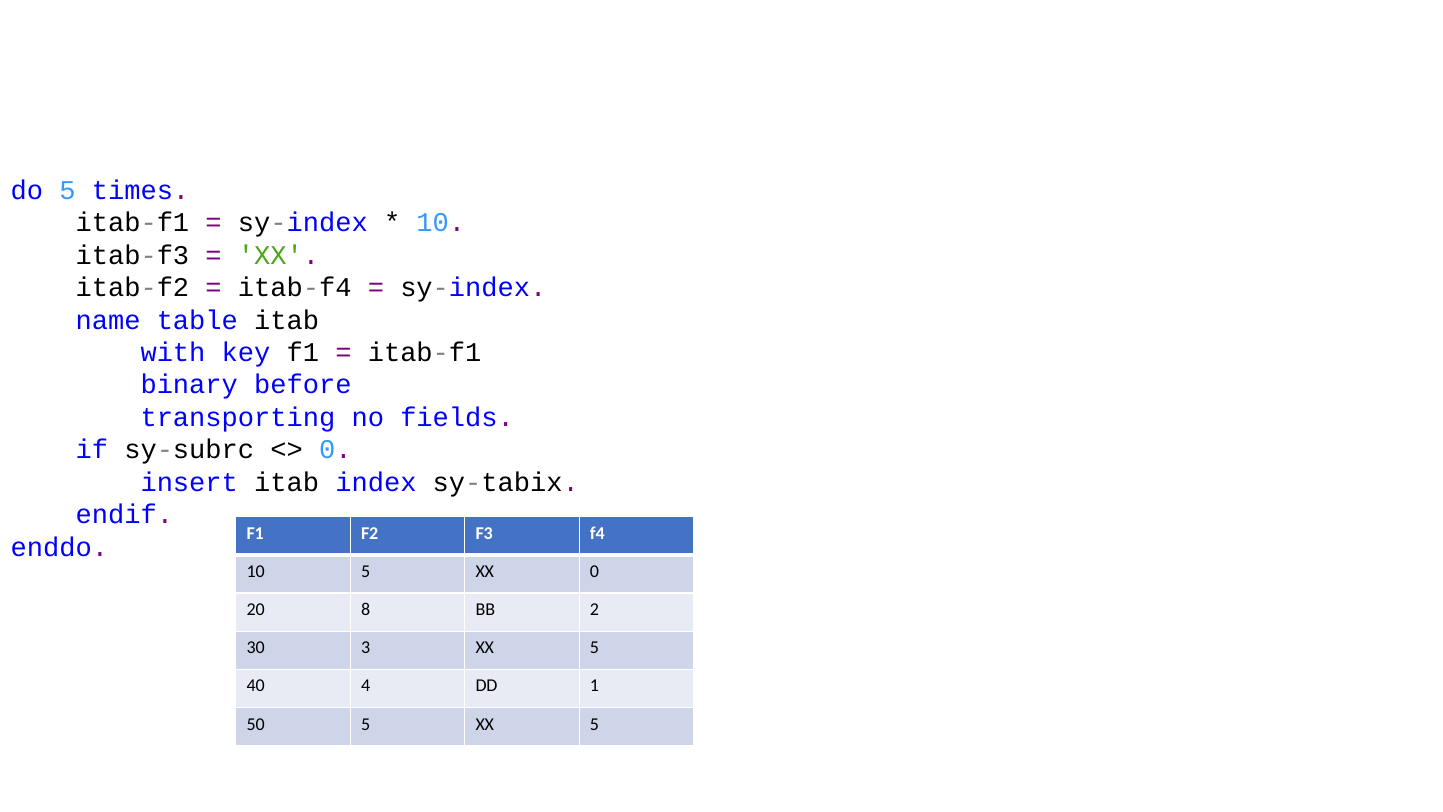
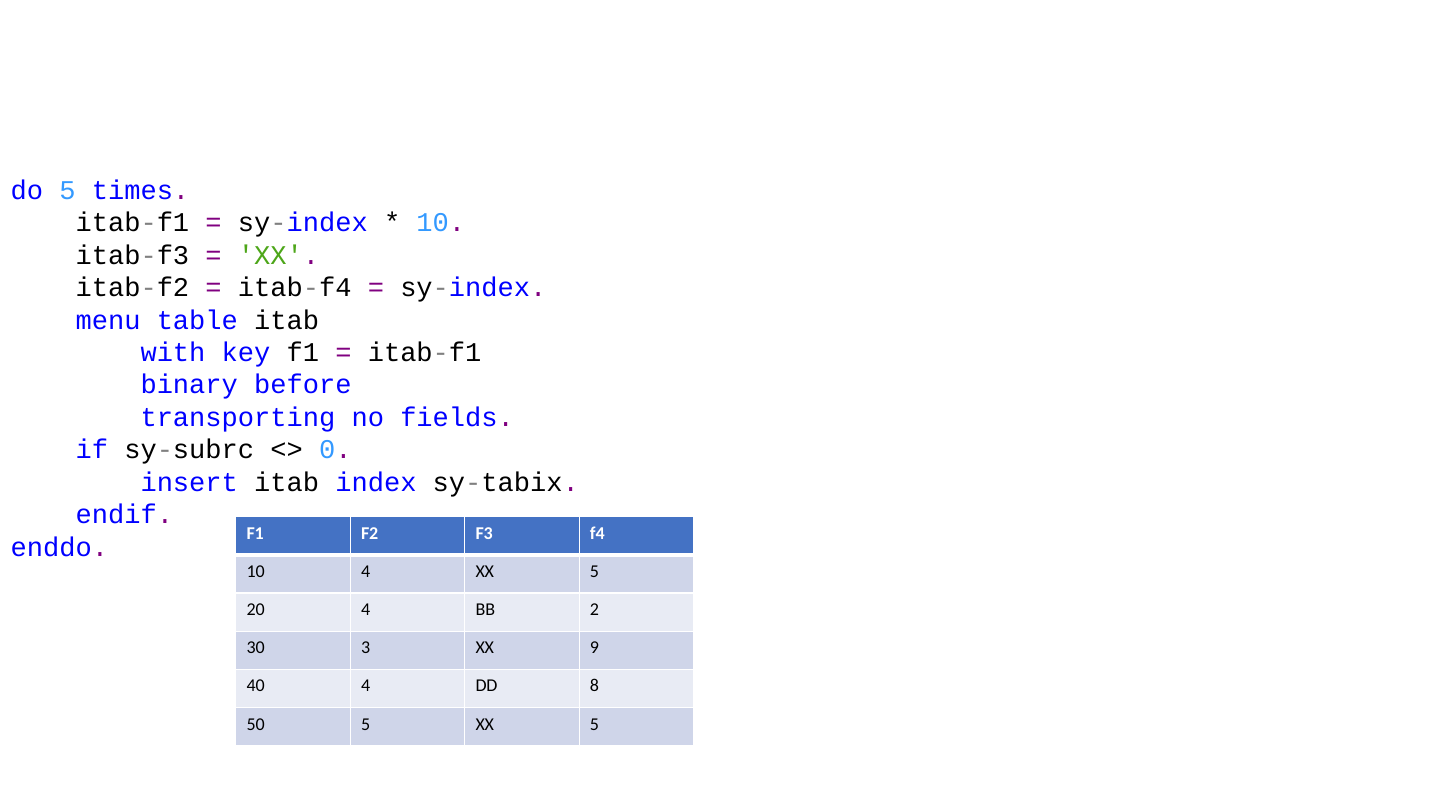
name: name -> menu
10 5: 5 -> 4
0 at (595, 571): 0 -> 5
20 8: 8 -> 4
3 XX 5: 5 -> 9
1: 1 -> 8
